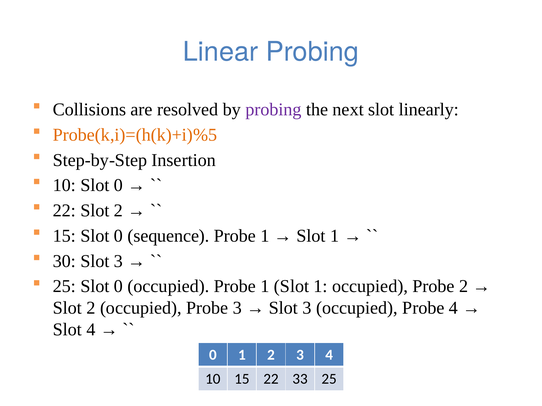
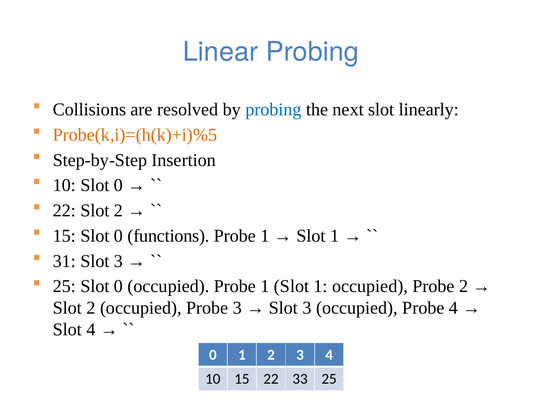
probing at (273, 110) colour: purple -> blue
sequence: sequence -> functions
30: 30 -> 31
